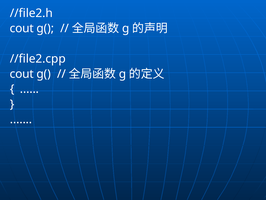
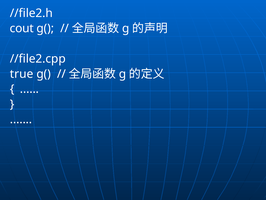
cout at (22, 74): cout -> true
